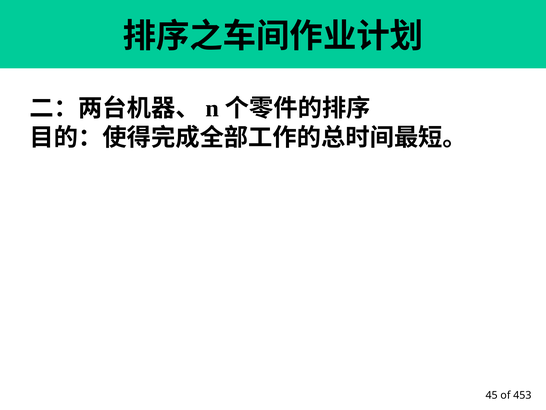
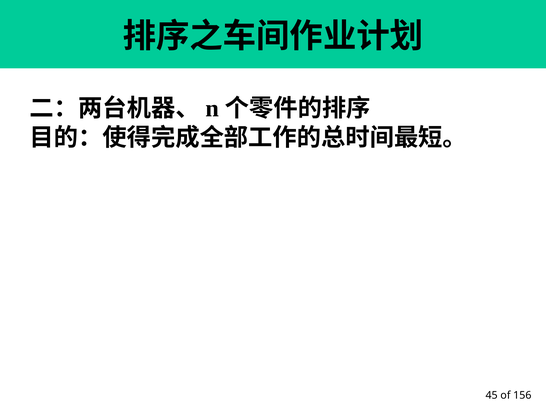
453: 453 -> 156
